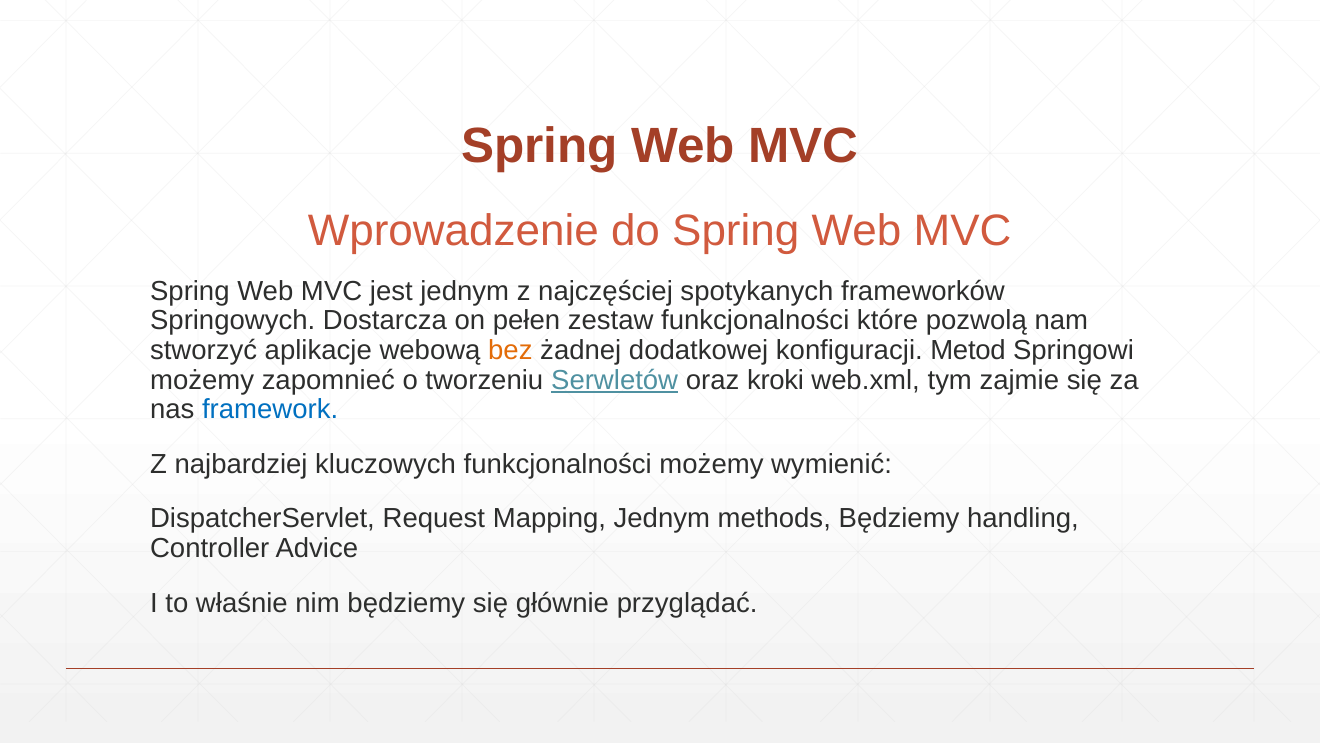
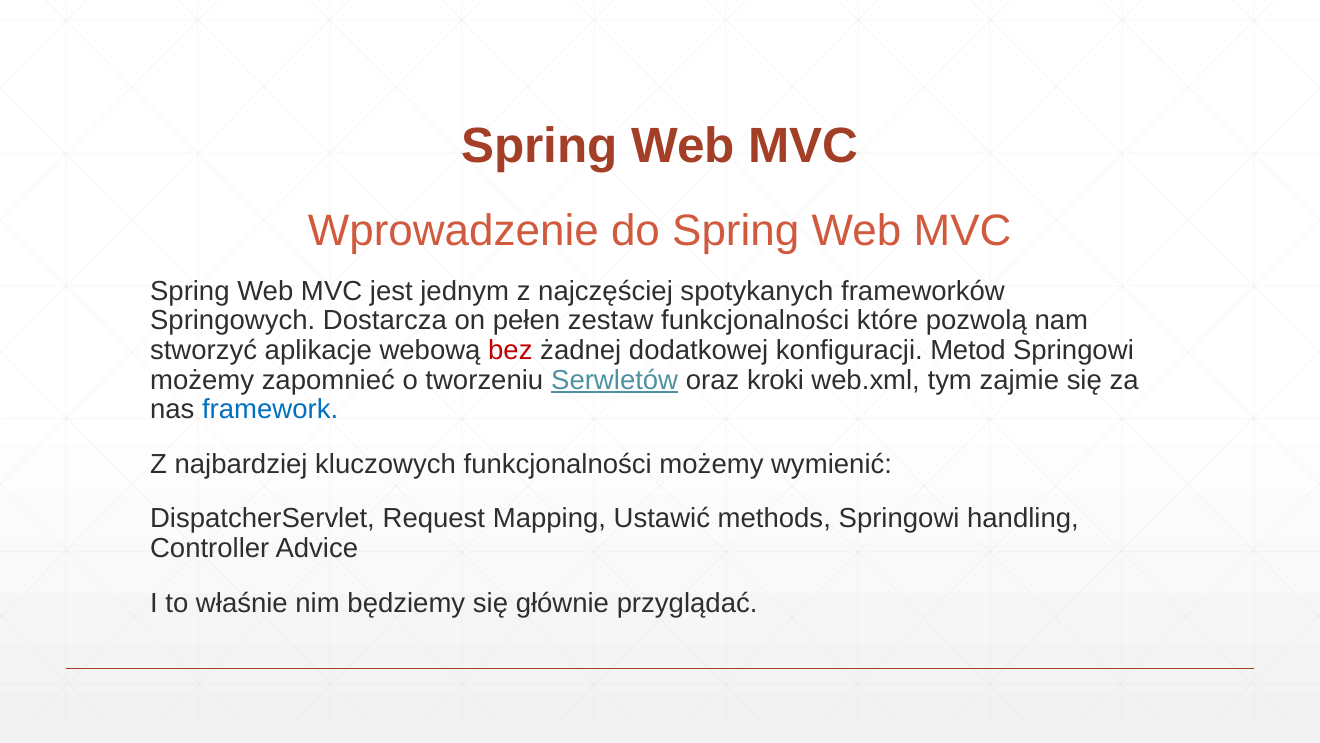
bez colour: orange -> red
Mapping Jednym: Jednym -> Ustawić
methods Będziemy: Będziemy -> Springowi
